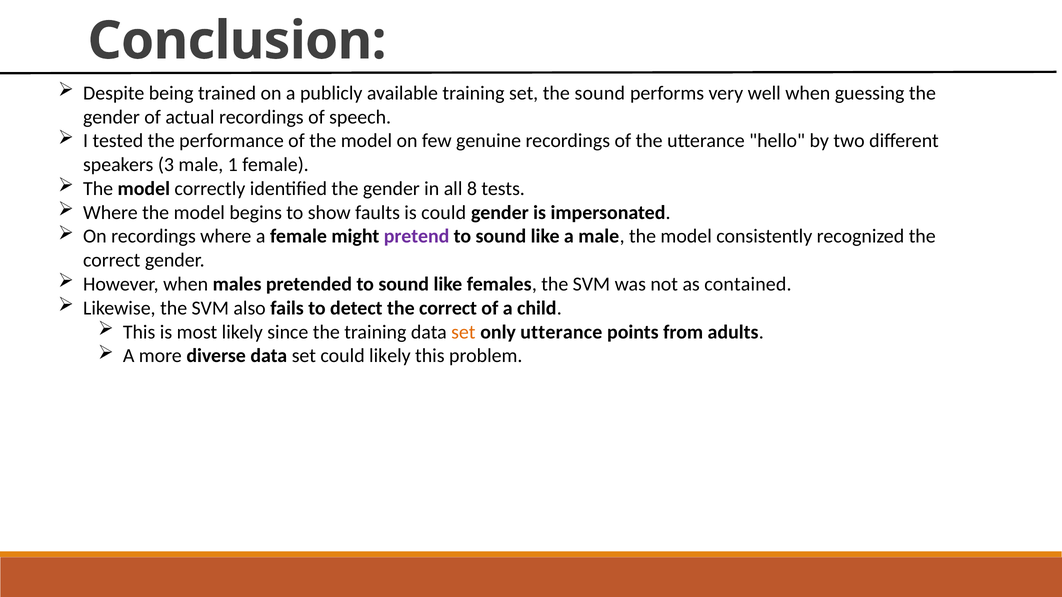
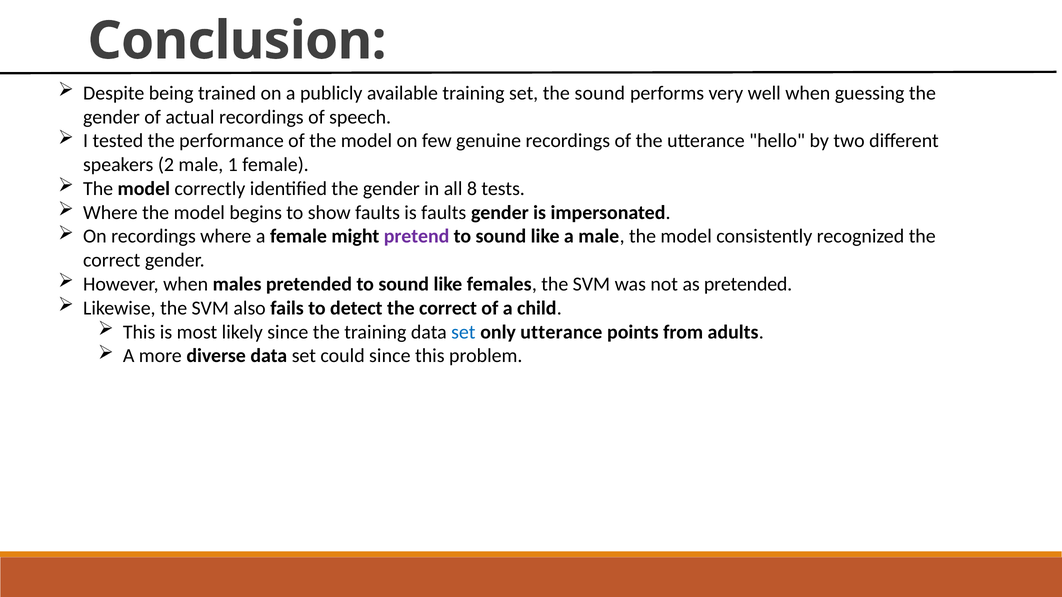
3: 3 -> 2
is could: could -> faults
as contained: contained -> pretended
set at (463, 332) colour: orange -> blue
could likely: likely -> since
